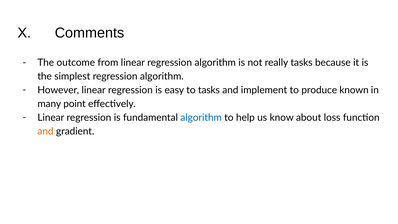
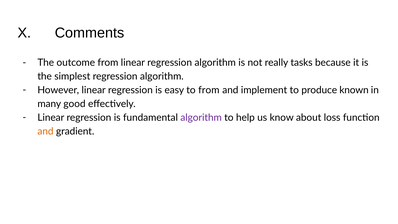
to tasks: tasks -> from
point: point -> good
algorithm at (201, 117) colour: blue -> purple
